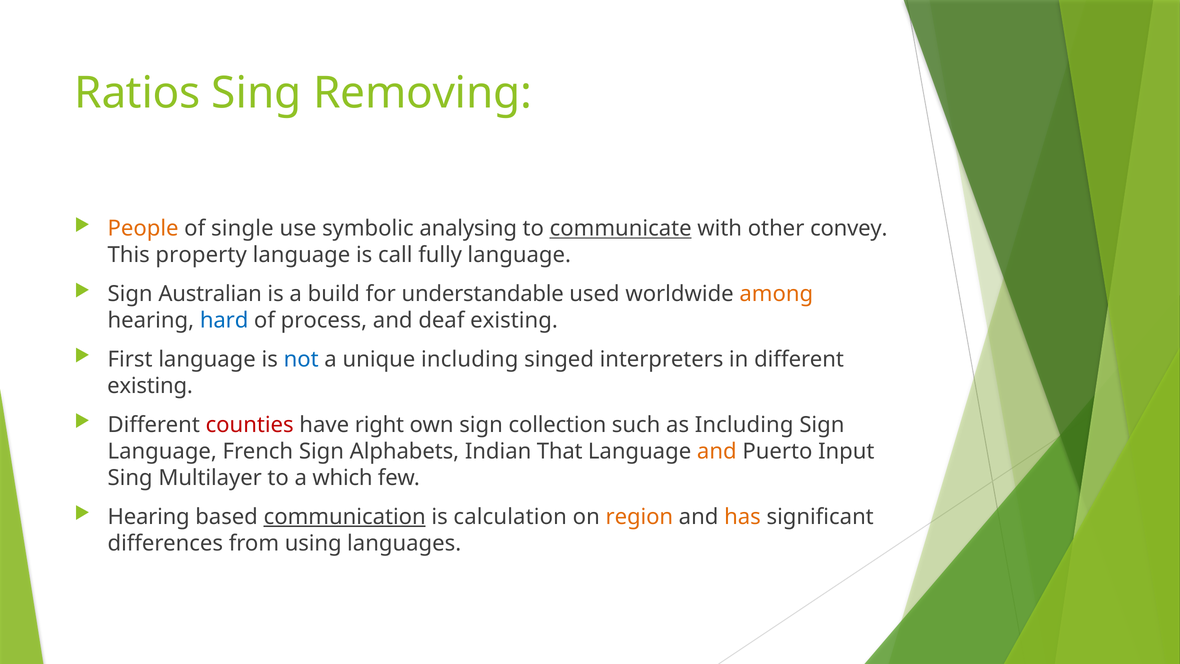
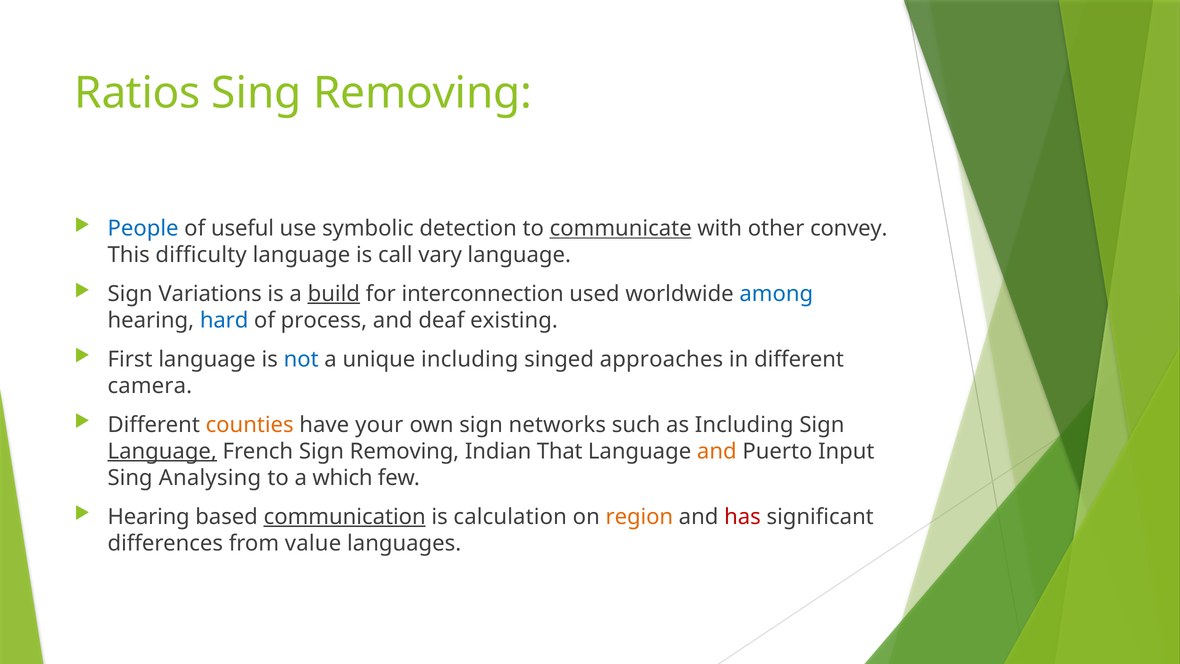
People colour: orange -> blue
single: single -> useful
analysing: analysing -> detection
property: property -> difficulty
fully: fully -> vary
Australian: Australian -> Variations
build underline: none -> present
understandable: understandable -> interconnection
among colour: orange -> blue
interpreters: interpreters -> approaches
existing at (150, 386): existing -> camera
counties colour: red -> orange
right: right -> your
collection: collection -> networks
Language at (162, 451) underline: none -> present
Sign Alphabets: Alphabets -> Removing
Multilayer: Multilayer -> Analysing
has colour: orange -> red
using: using -> value
